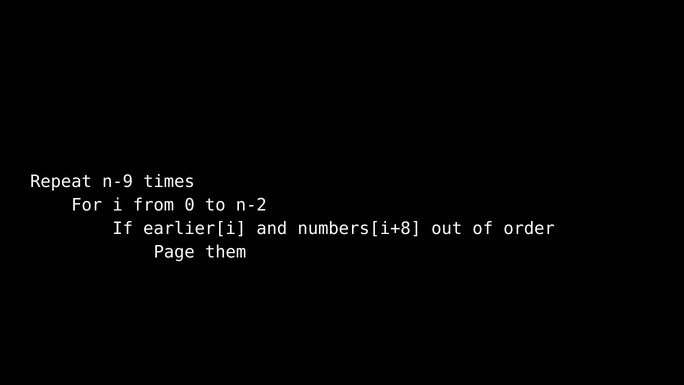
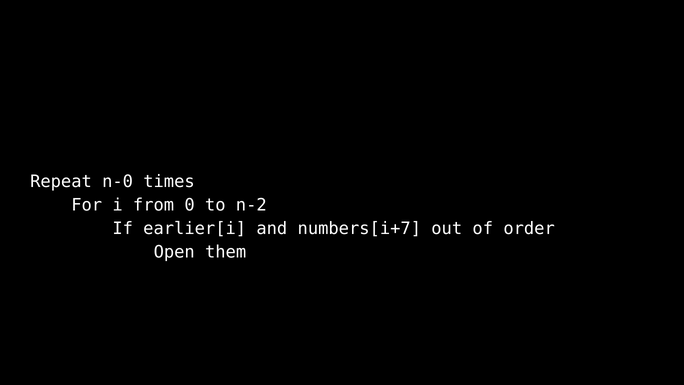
n-9: n-9 -> n-0
numbers[i+8: numbers[i+8 -> numbers[i+7
Page: Page -> Open
